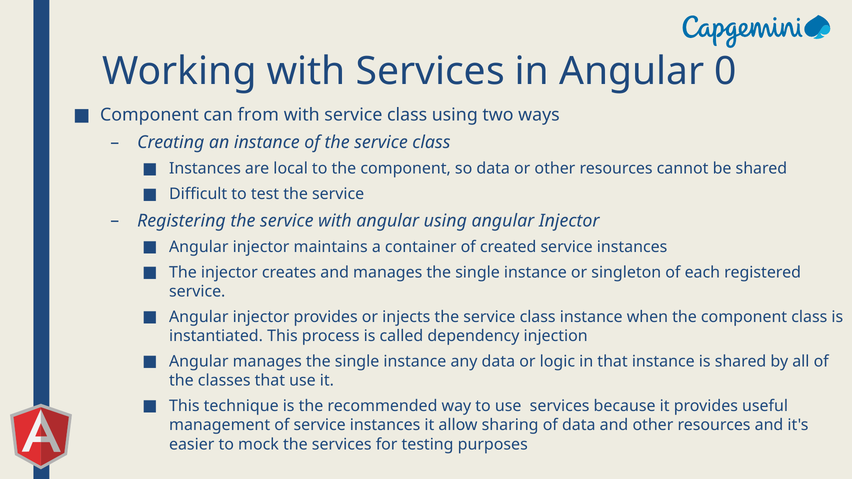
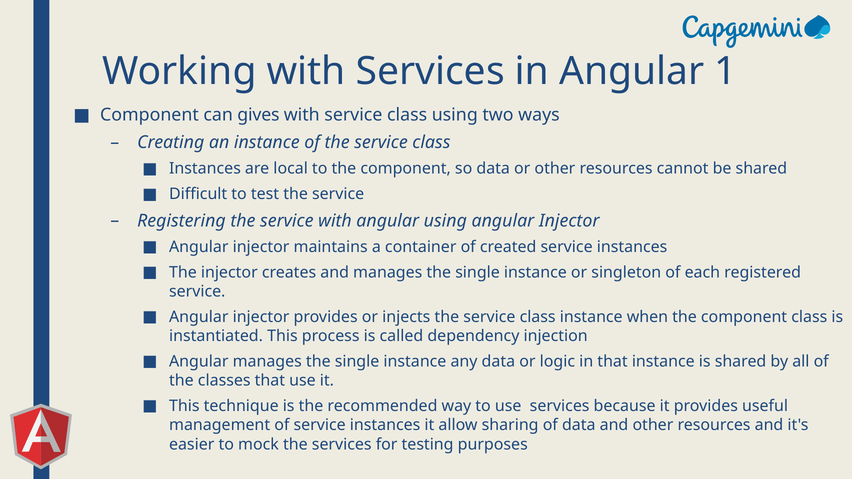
0: 0 -> 1
from: from -> gives
